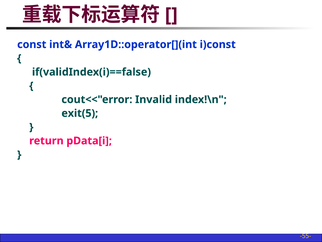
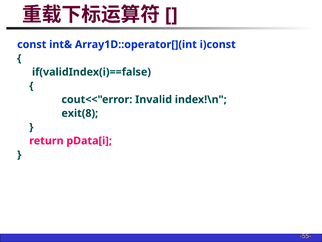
exit(5: exit(5 -> exit(8
